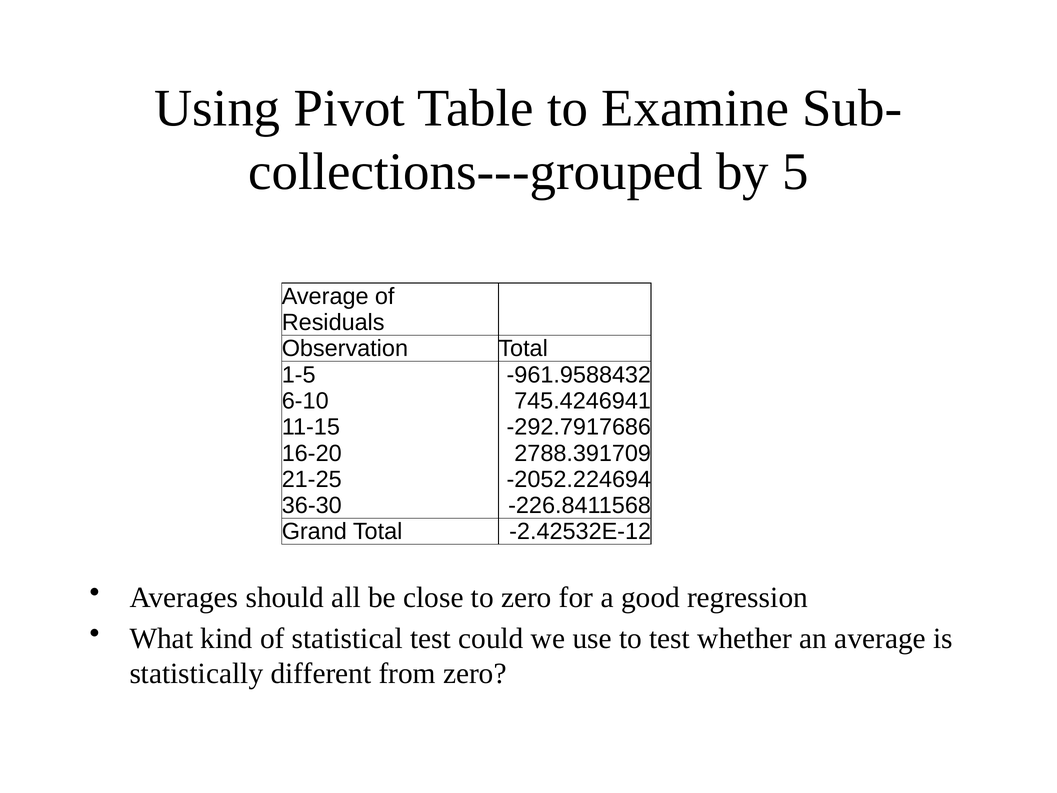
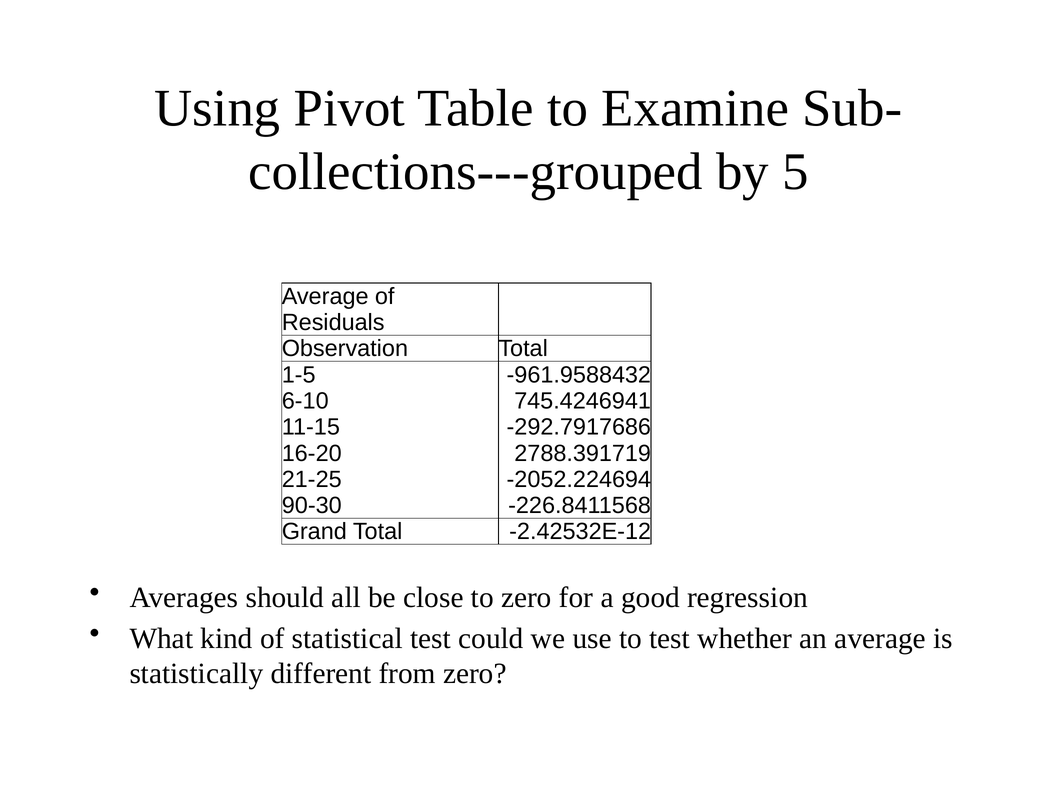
2788.391709: 2788.391709 -> 2788.391719
36-30: 36-30 -> 90-30
